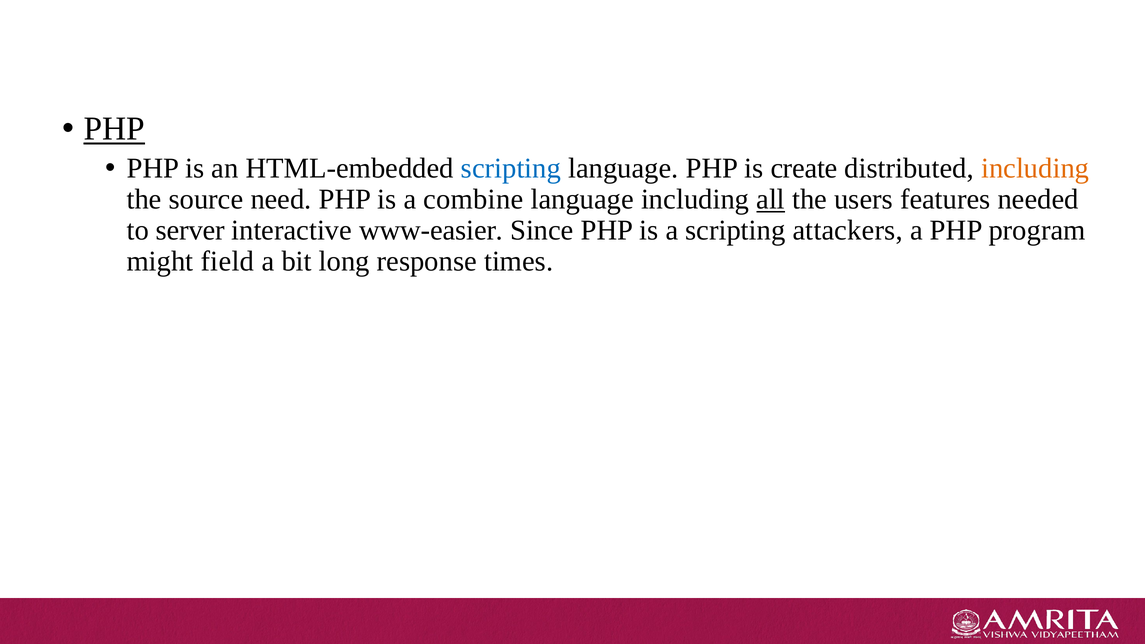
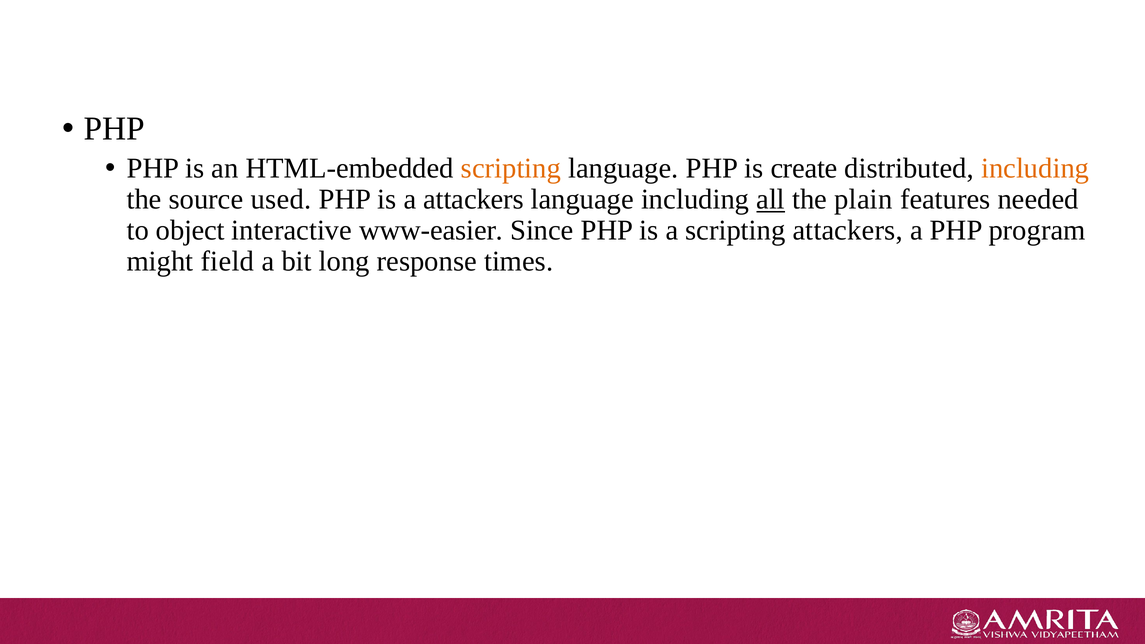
PHP at (114, 129) underline: present -> none
scripting at (511, 168) colour: blue -> orange
need: need -> used
a combine: combine -> attackers
users: users -> plain
server: server -> object
